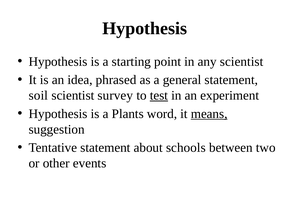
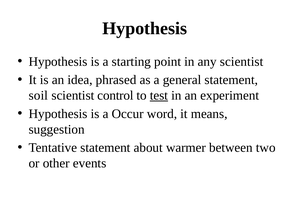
survey: survey -> control
Plants: Plants -> Occur
means underline: present -> none
schools: schools -> warmer
